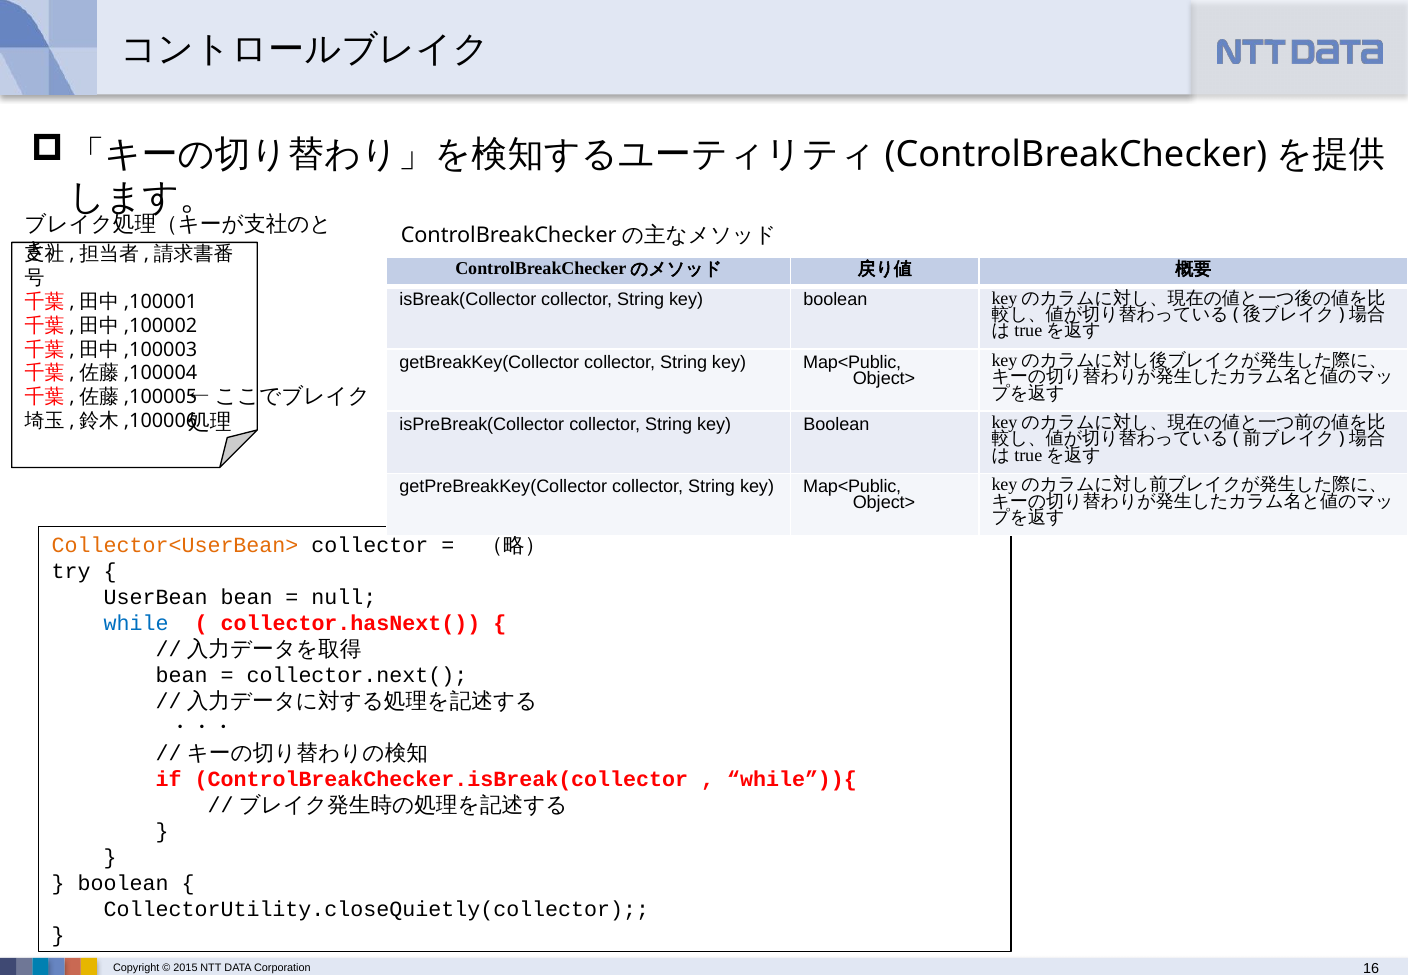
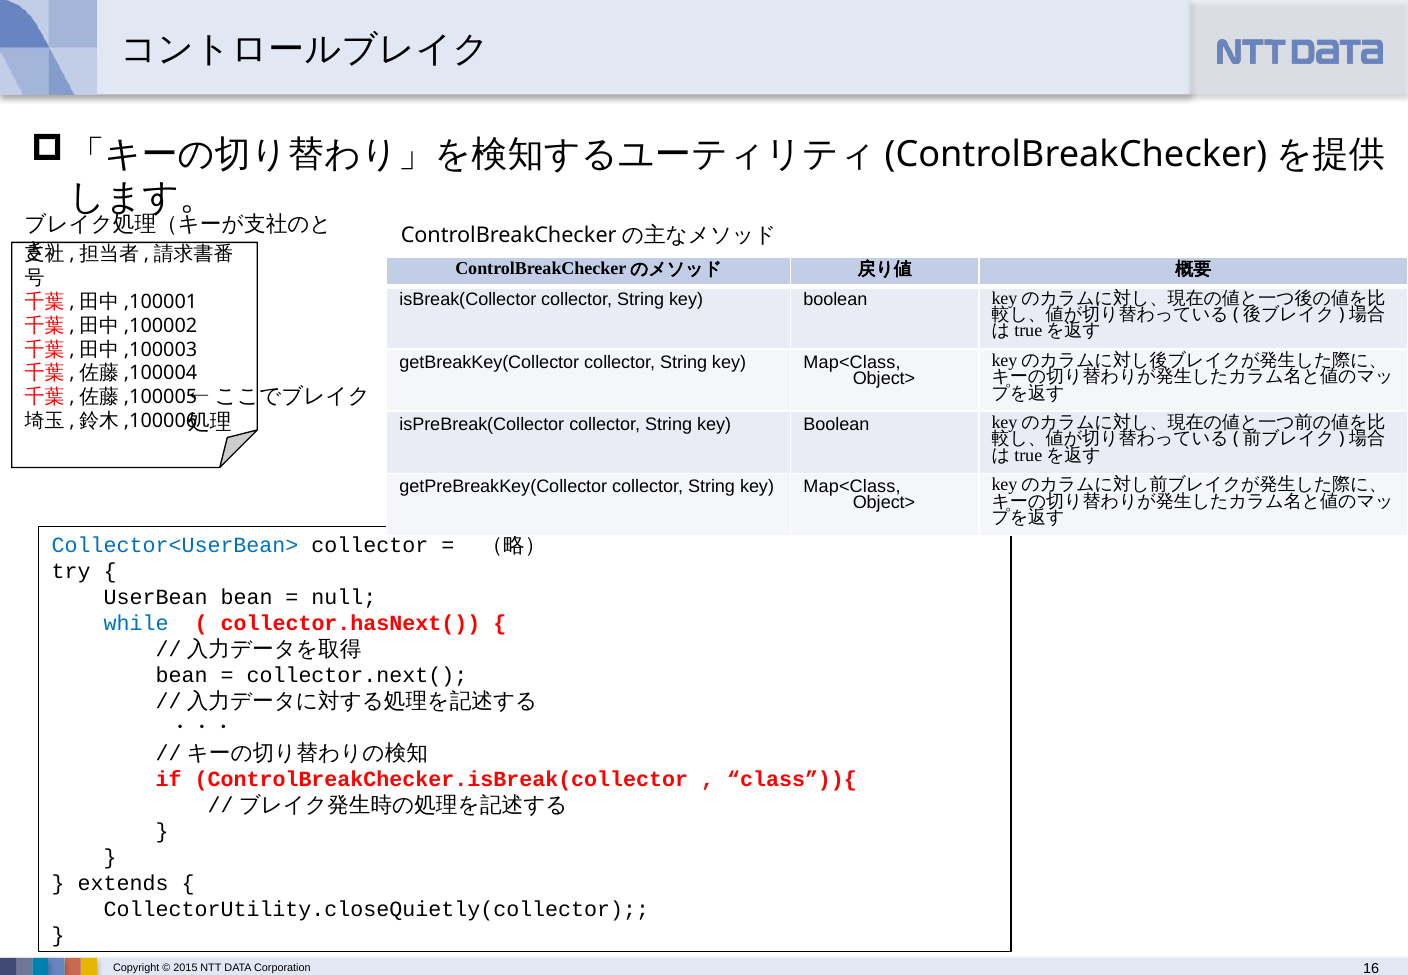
Map<Public at (852, 362): Map<Public -> Map<Class
Map<Public at (852, 486): Map<Public -> Map<Class
Collector<UserBean> colour: orange -> blue
while”)){: while”)){ -> class”)){
boolean at (123, 883): boolean -> extends
